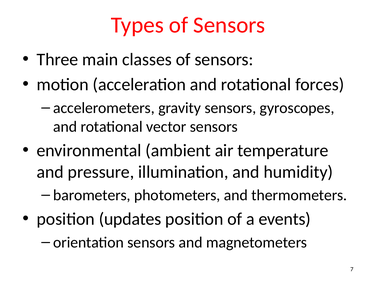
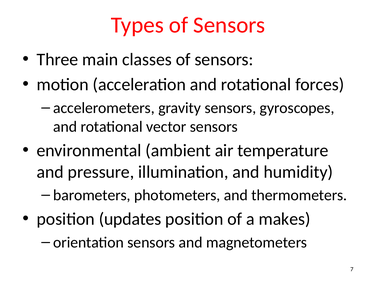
events: events -> makes
